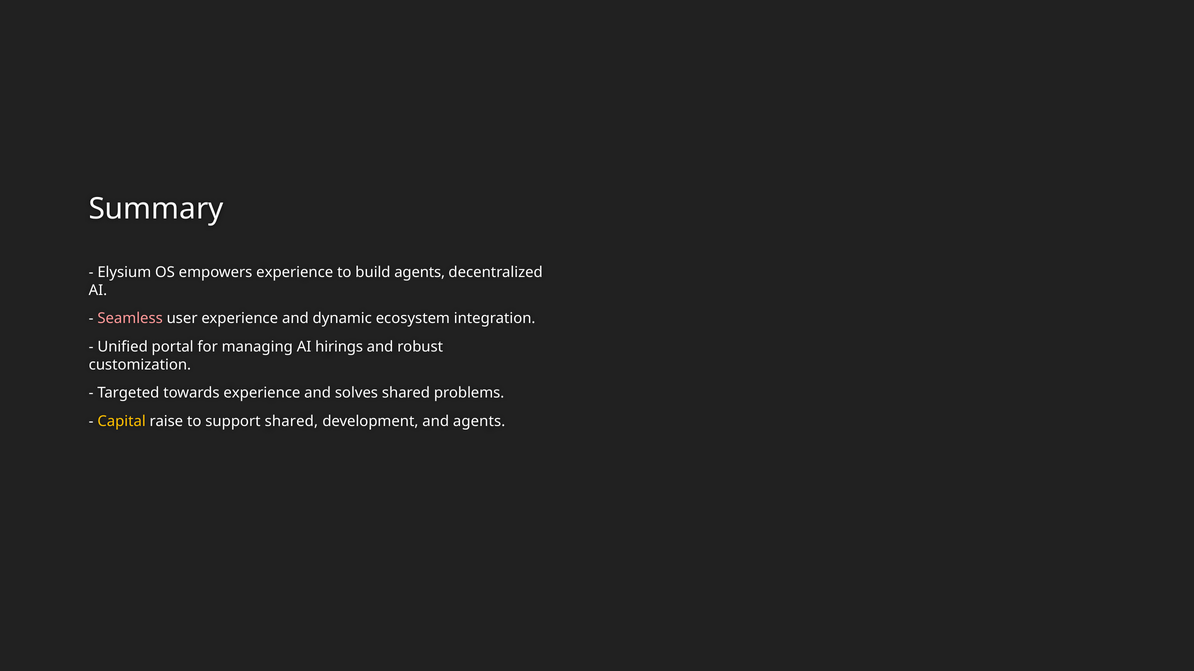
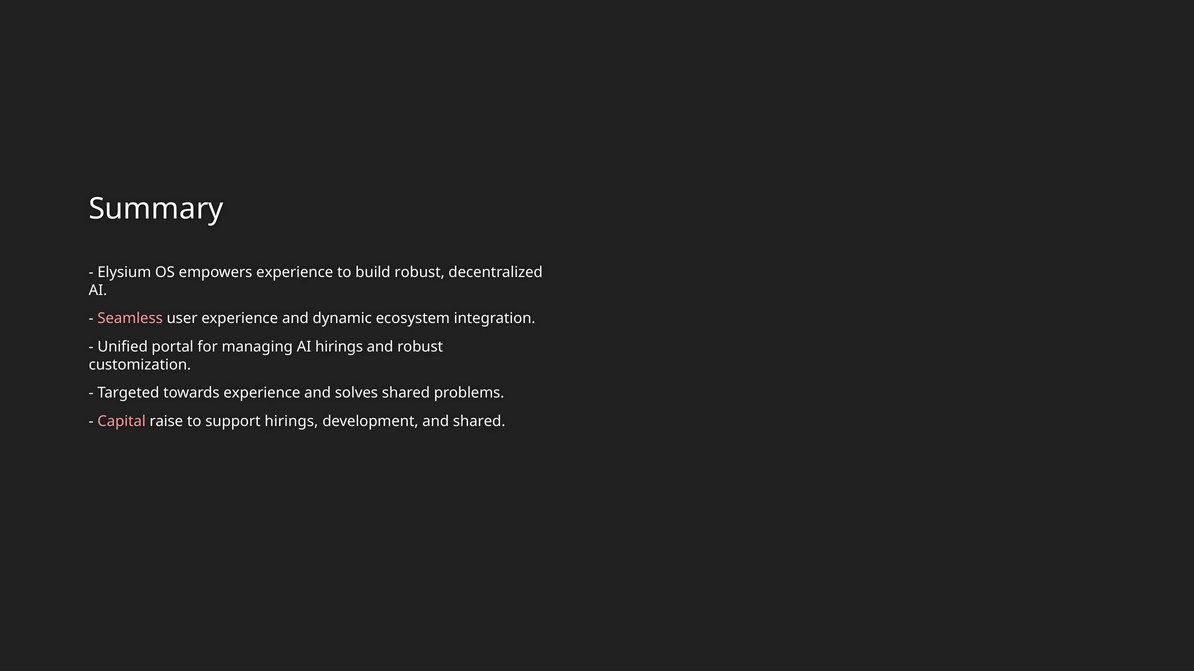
build agents: agents -> robust
Capital colour: yellow -> pink
support shared: shared -> hirings
and agents: agents -> shared
